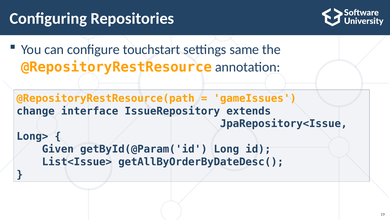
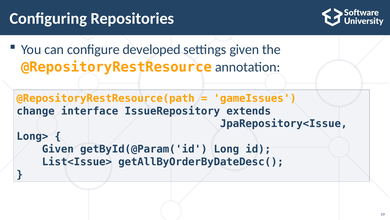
touchstart: touchstart -> developed
settings same: same -> given
